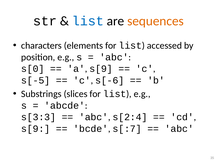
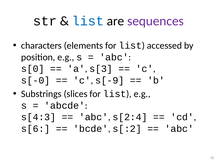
sequences colour: orange -> purple
a s[9: s[9 -> s[3
s[-5: s[-5 -> s[-0
s[-6: s[-6 -> s[-9
s[3:3: s[3:3 -> s[4:3
s[9 at (36, 128): s[9 -> s[6
s[:7: s[:7 -> s[:2
